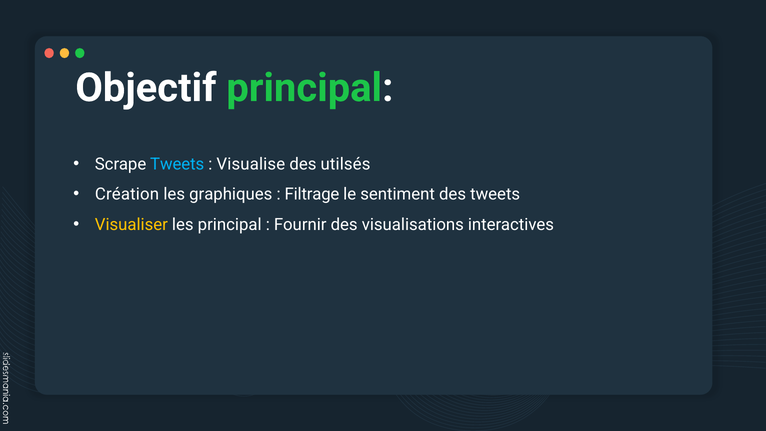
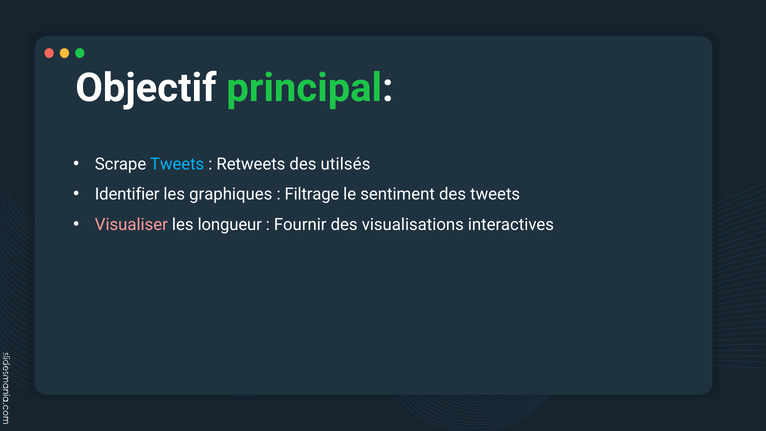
Visualise: Visualise -> Retweets
Création: Création -> Identifier
Visualiser colour: yellow -> pink
les principal: principal -> longueur
